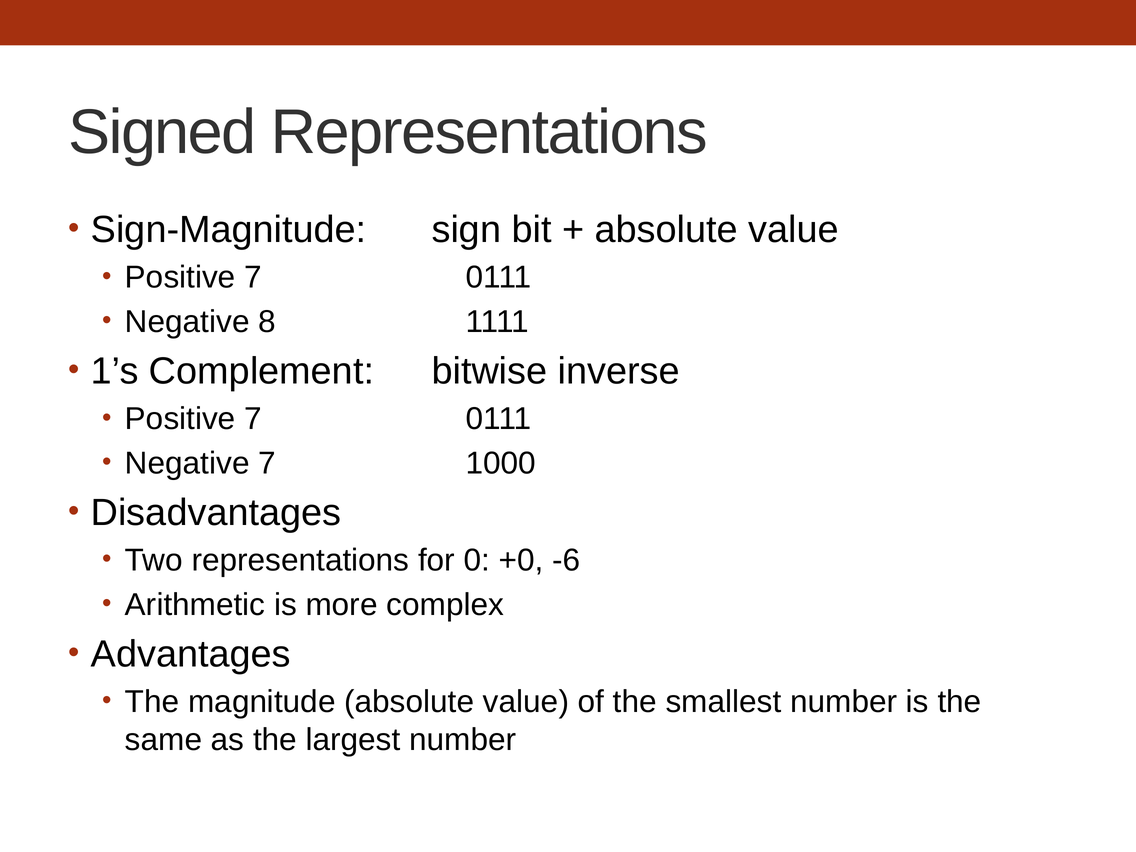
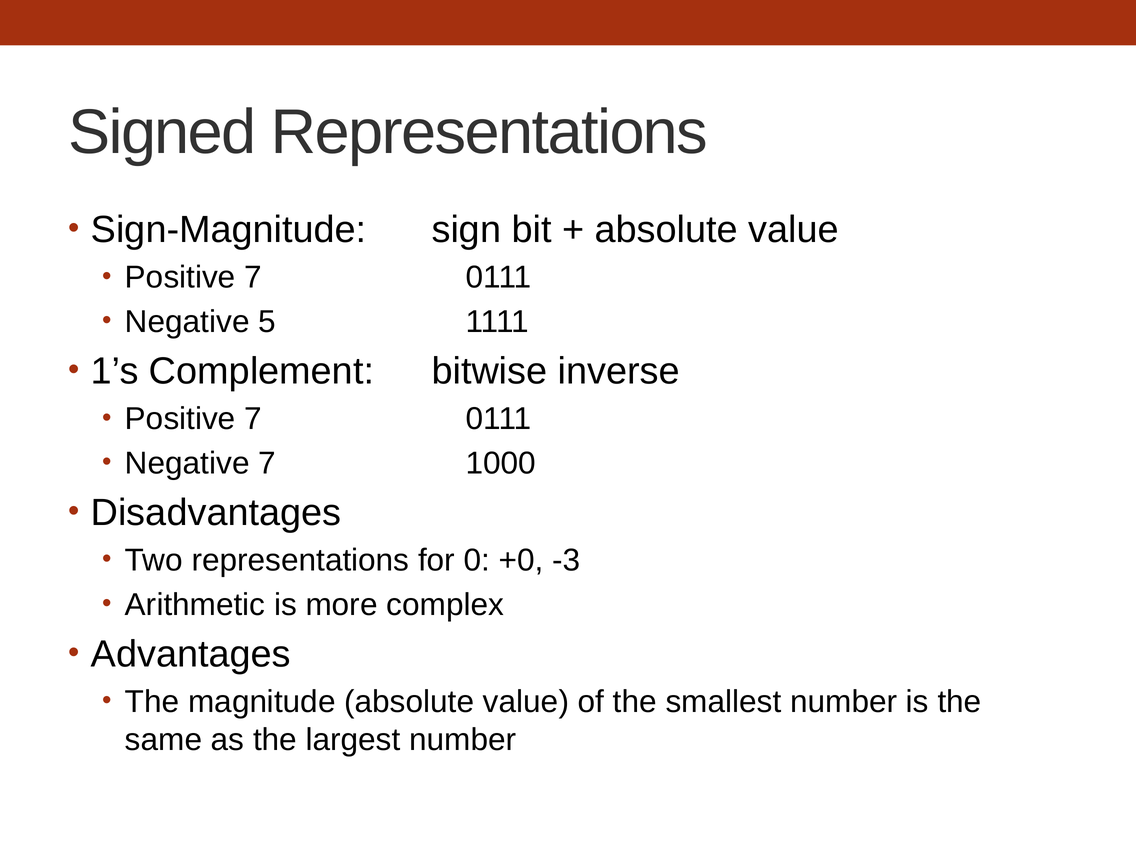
8: 8 -> 5
-6: -6 -> -3
